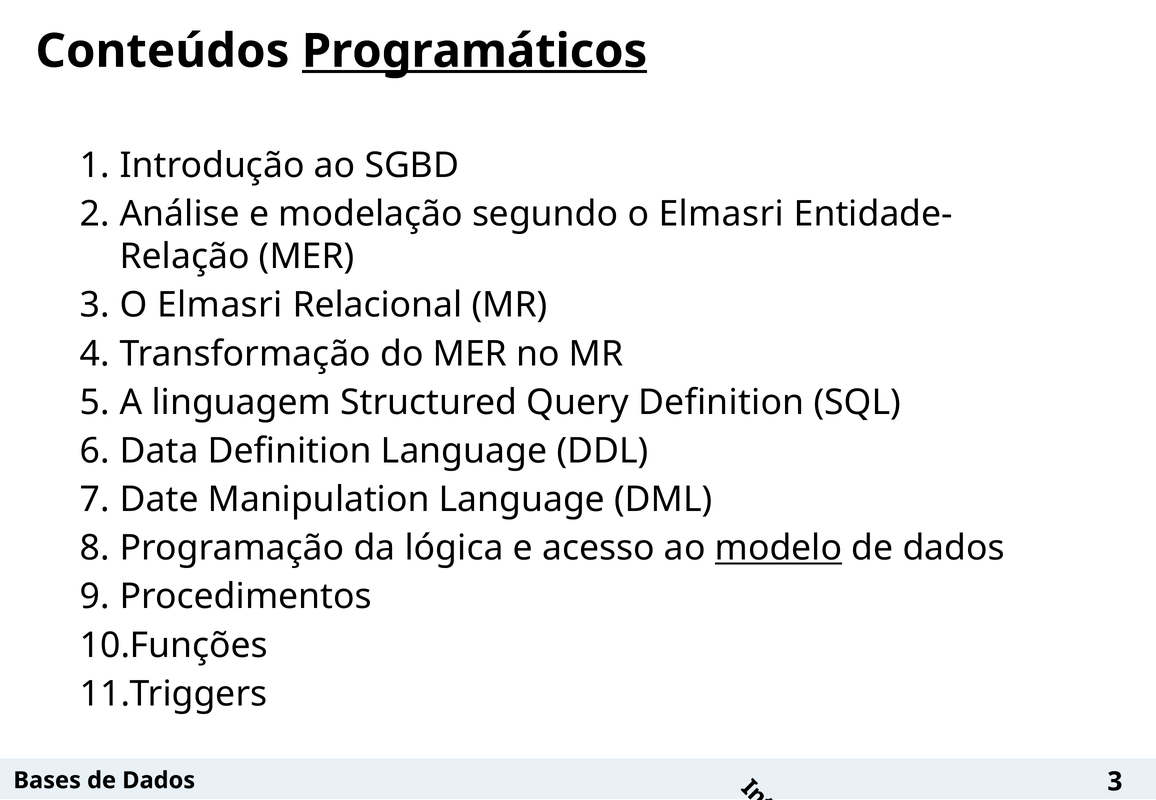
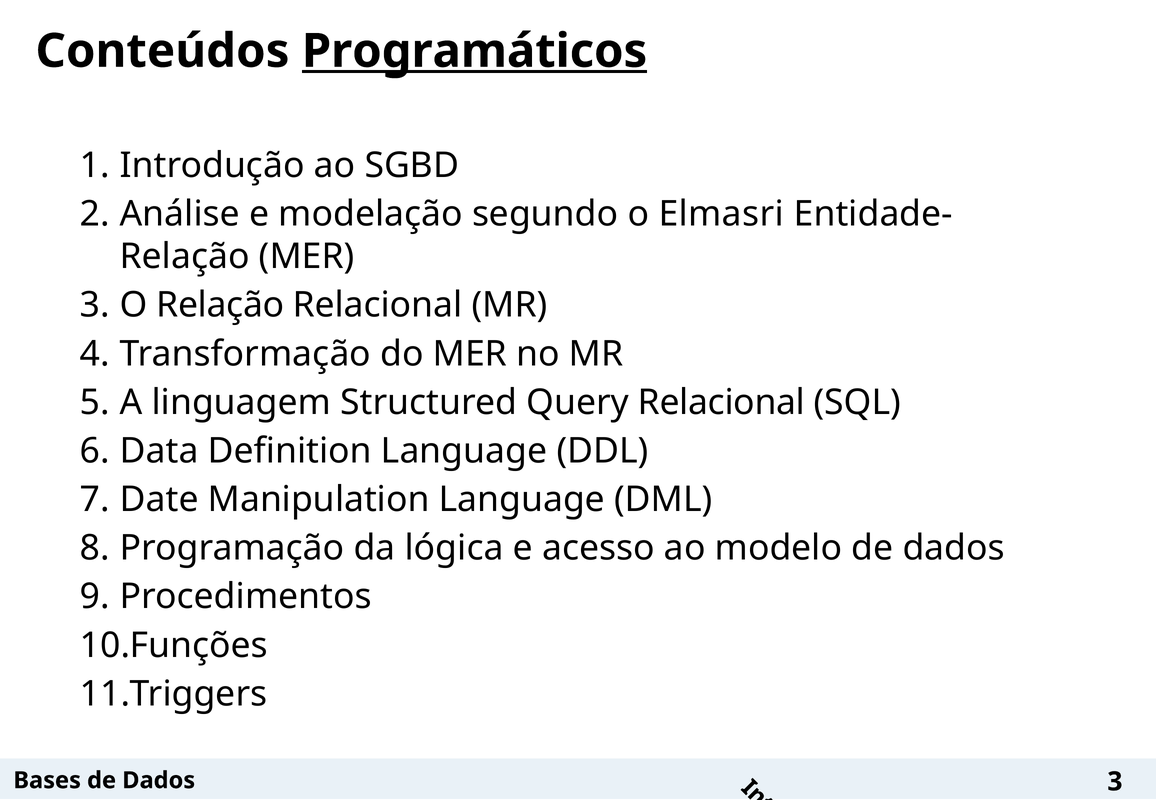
3 O Elmasri: Elmasri -> Relação
Query Definition: Definition -> Relacional
modelo underline: present -> none
